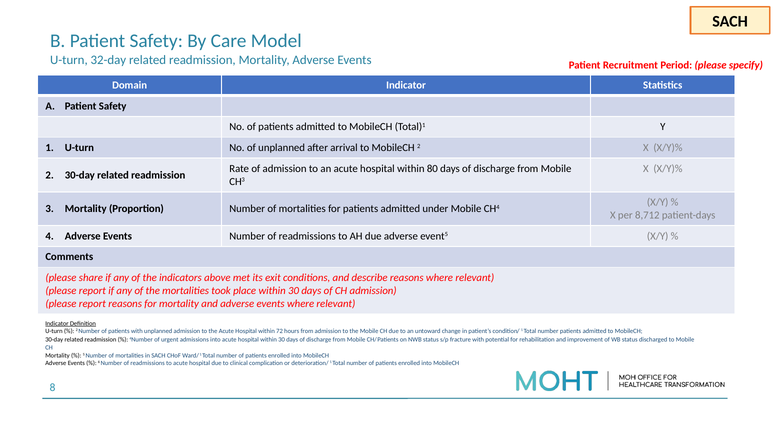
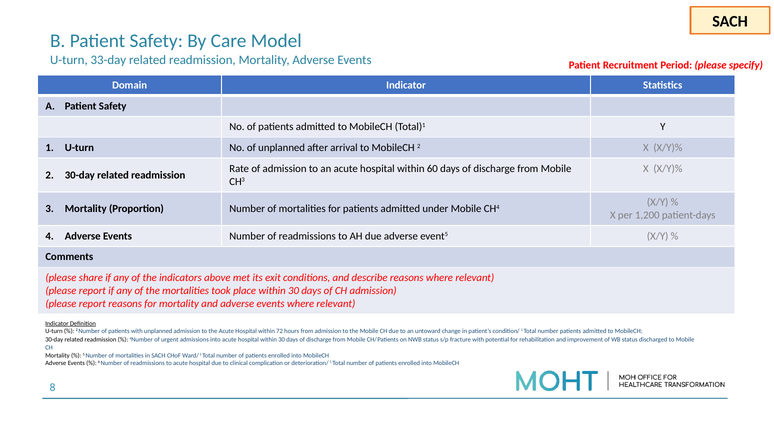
32-day: 32-day -> 33-day
80: 80 -> 60
8,712: 8,712 -> 1,200
